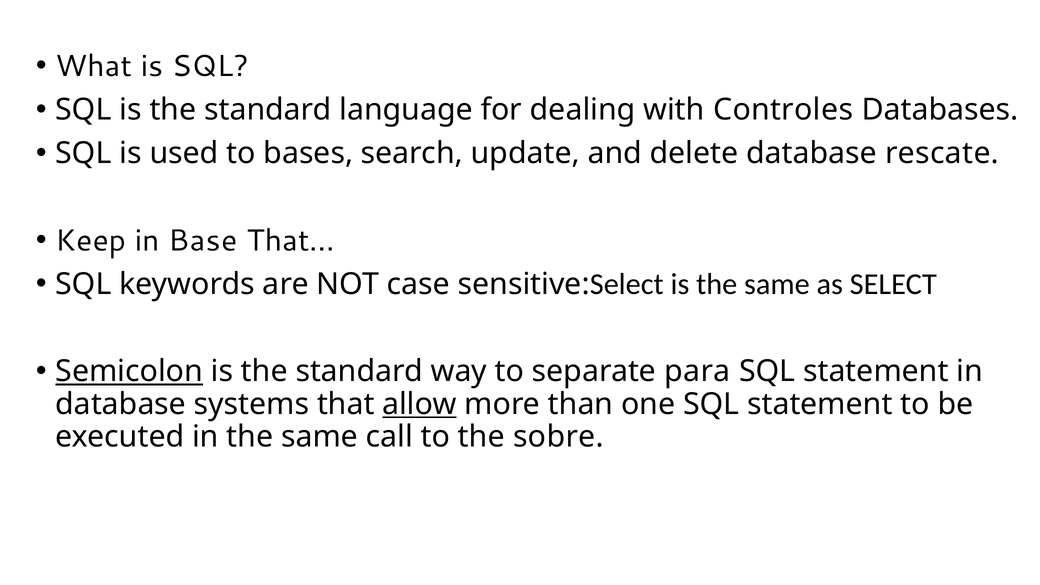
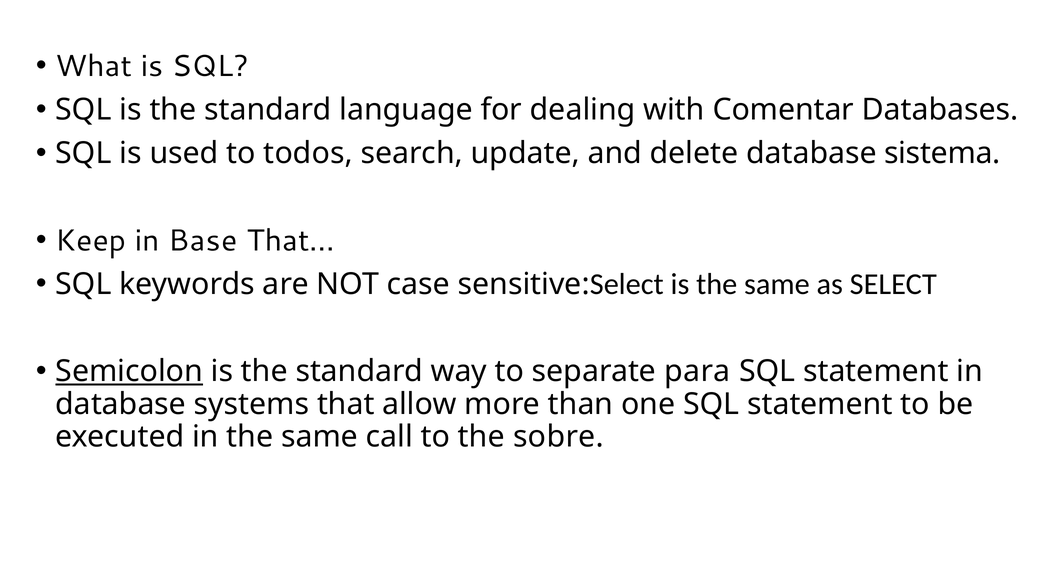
Controles: Controles -> Comentar
bases: bases -> todos
rescate: rescate -> sistema
allow underline: present -> none
